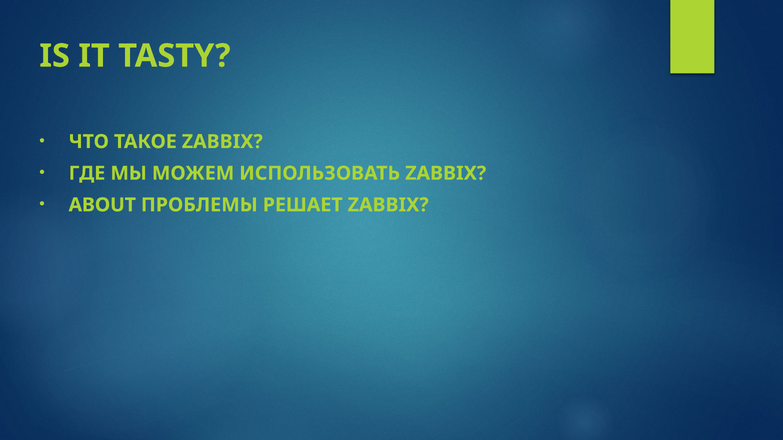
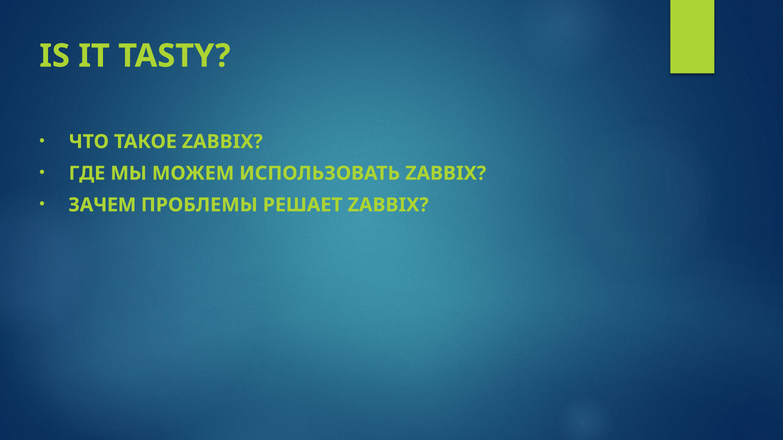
ABOUT: ABOUT -> ЗАЧЕМ
